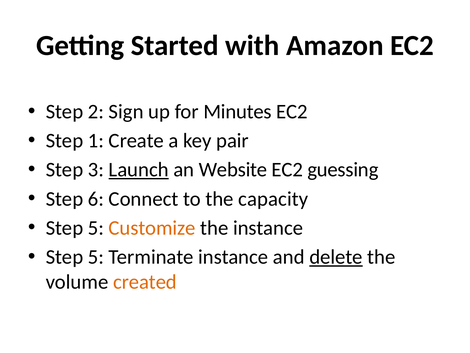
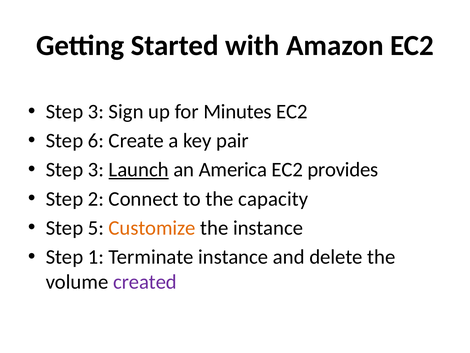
2 at (96, 111): 2 -> 3
1: 1 -> 6
Website: Website -> America
guessing: guessing -> provides
6: 6 -> 2
5 at (96, 257): 5 -> 1
delete underline: present -> none
created colour: orange -> purple
